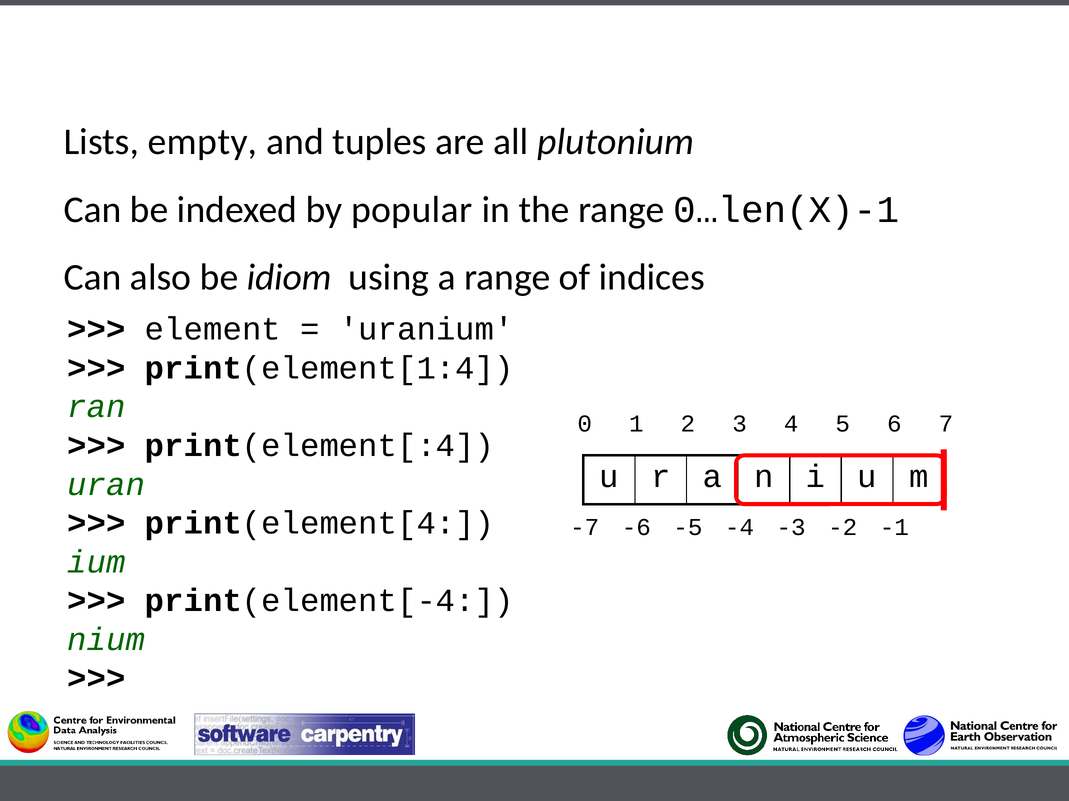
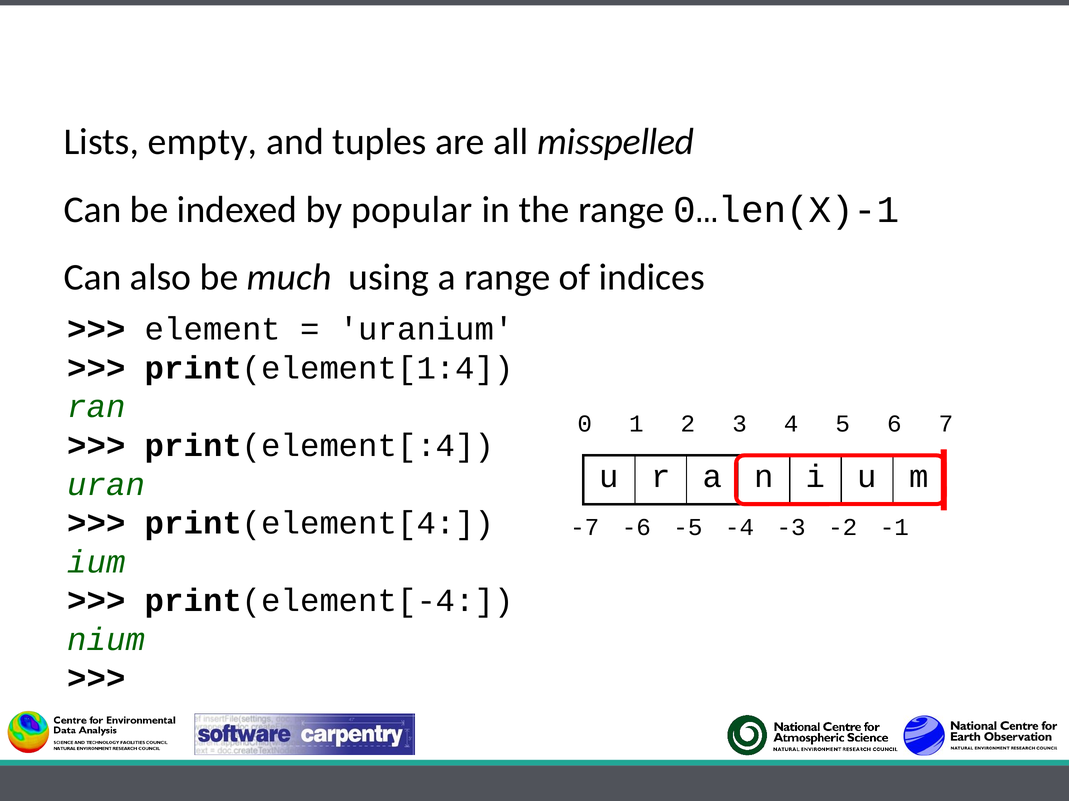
plutonium: plutonium -> misspelled
idiom: idiom -> much
